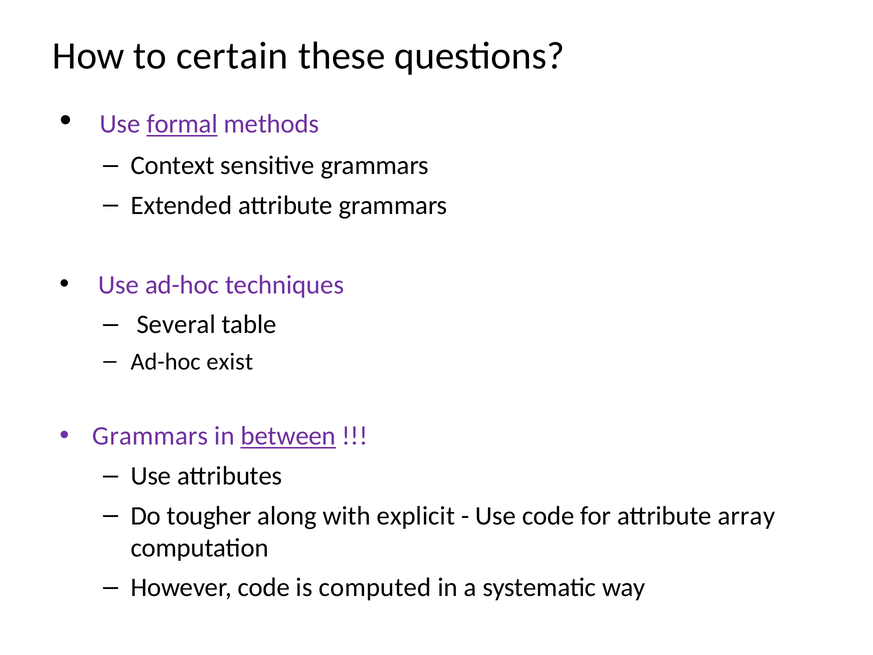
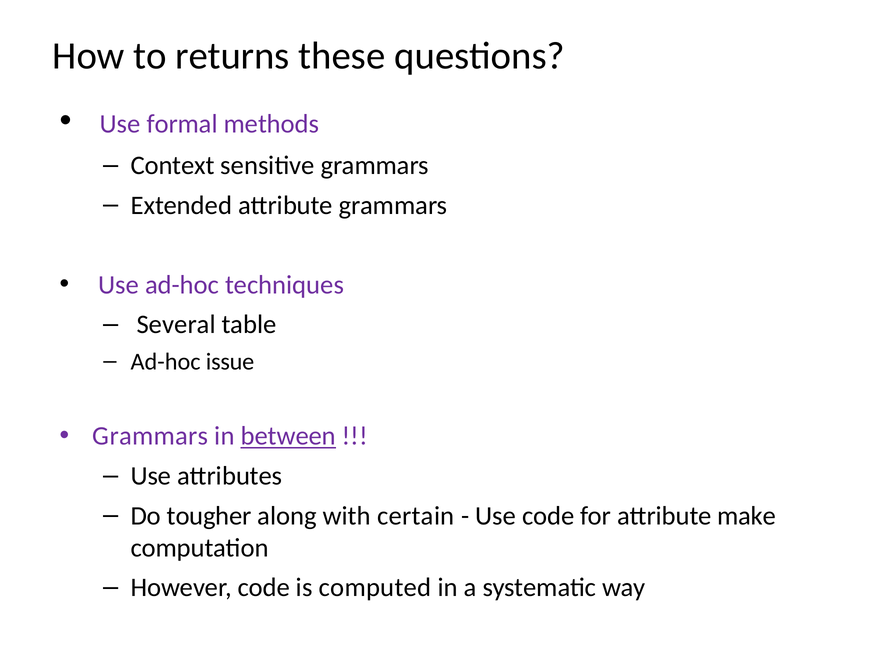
certain: certain -> returns
formal underline: present -> none
exist: exist -> issue
explicit: explicit -> certain
array: array -> make
